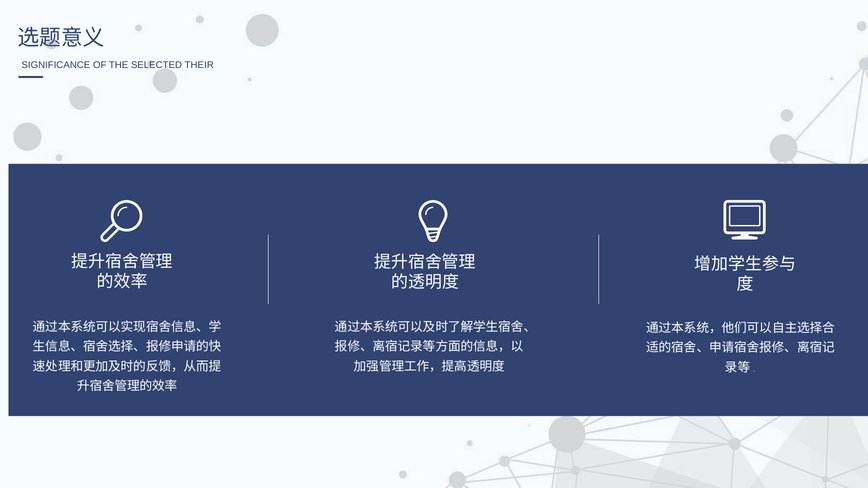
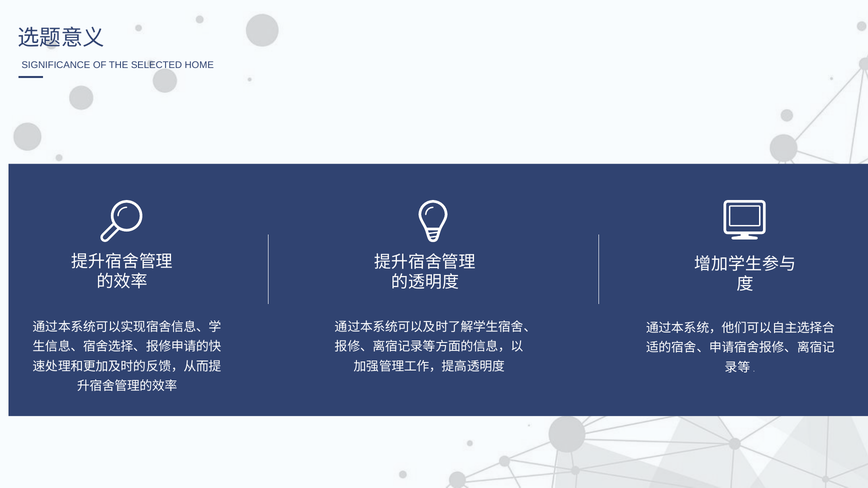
THEIR: THEIR -> HOME
